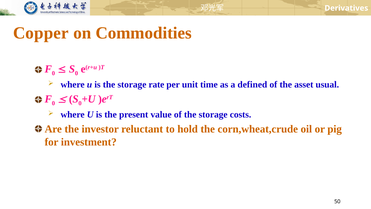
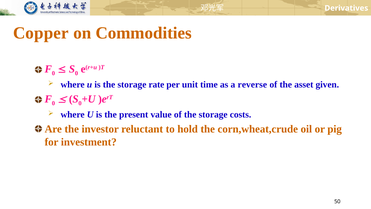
defined: defined -> reverse
usual: usual -> given
